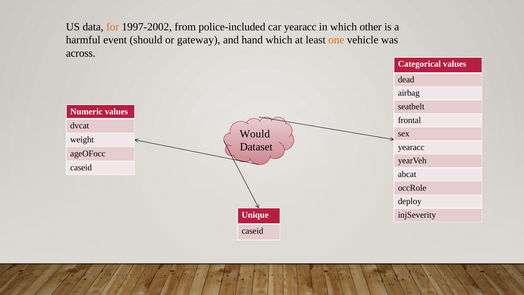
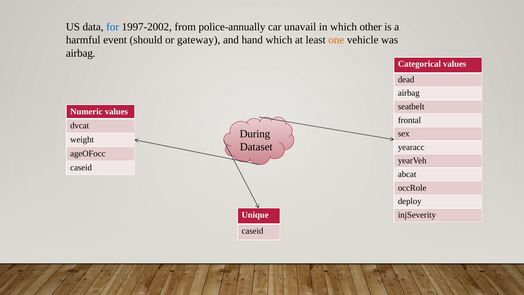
for colour: orange -> blue
police-included: police-included -> police-annually
car yearacc: yearacc -> unavail
across at (81, 53): across -> airbag
Would: Would -> During
